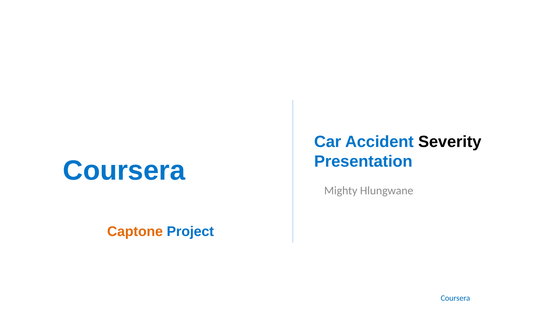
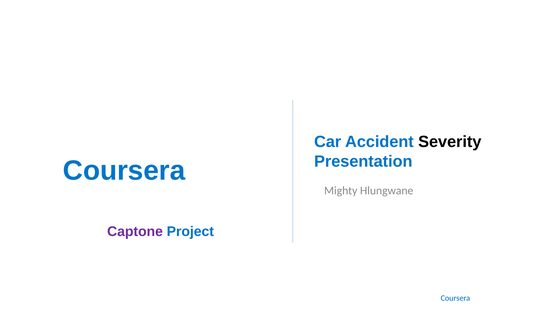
Captone colour: orange -> purple
